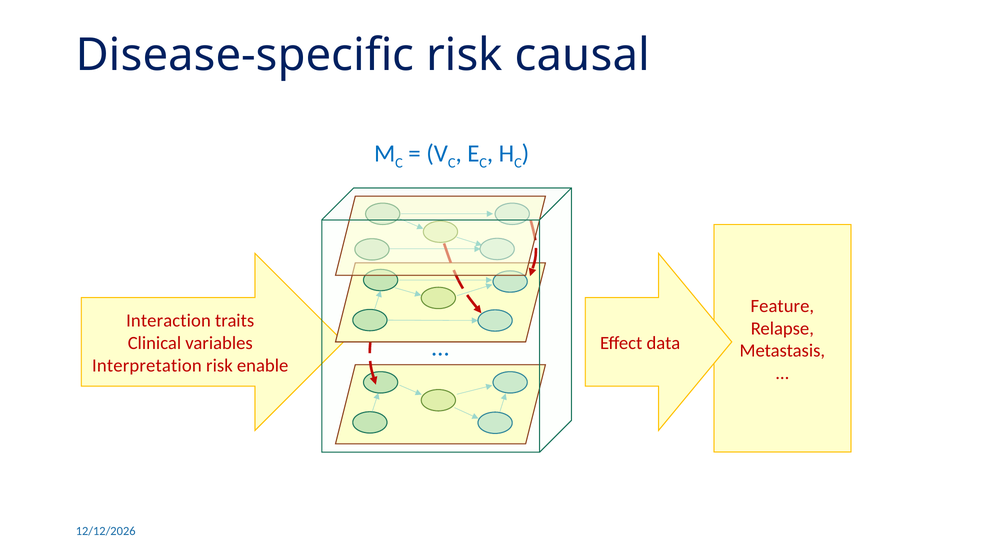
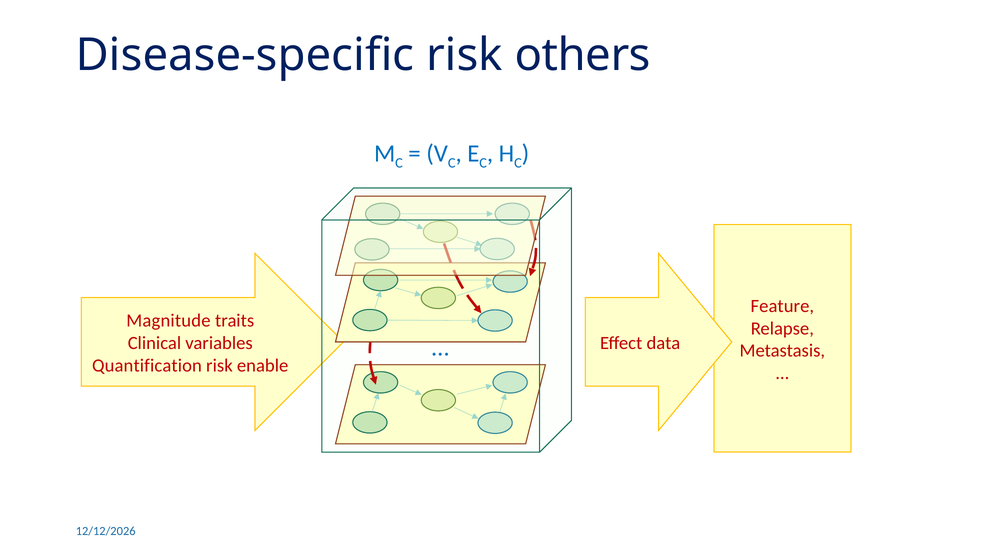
causal: causal -> others
Interaction: Interaction -> Magnitude
Interpretation: Interpretation -> Quantification
